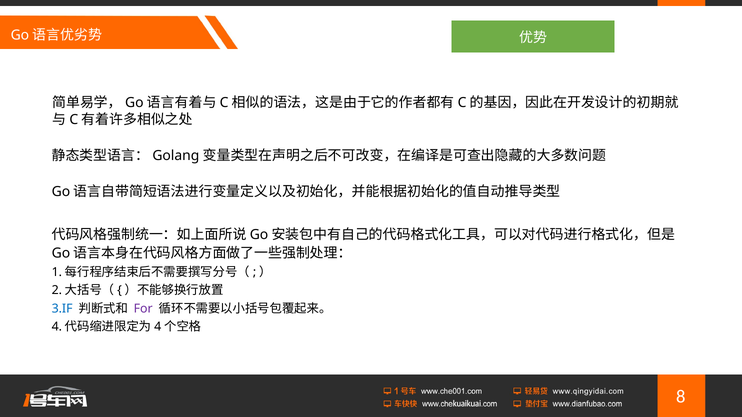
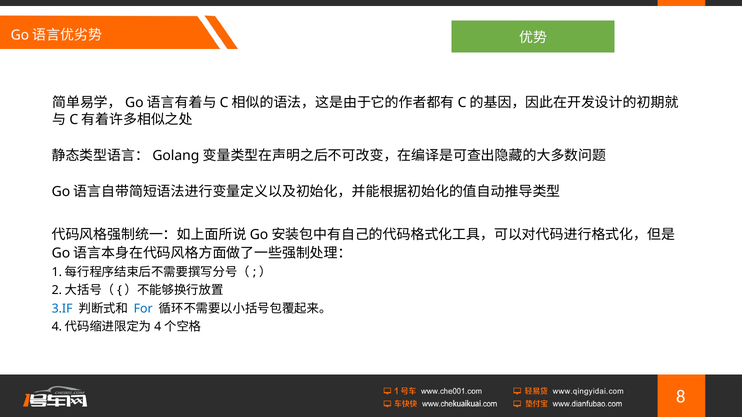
For colour: purple -> blue
